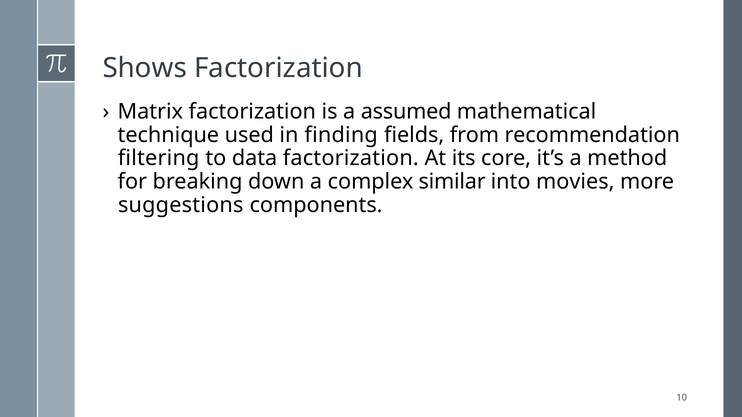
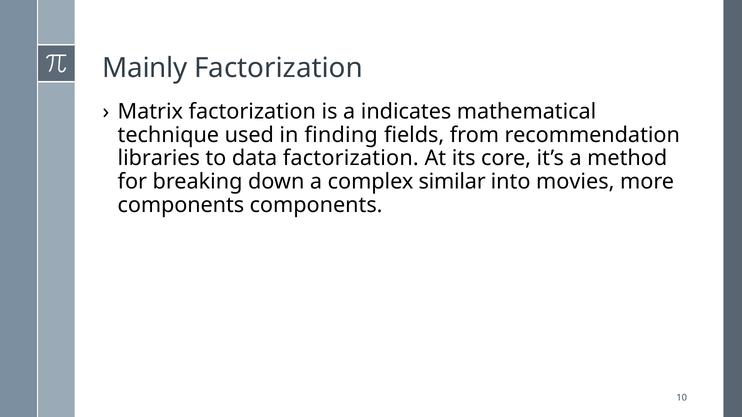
Shows: Shows -> Mainly
assumed: assumed -> indicates
filtering: filtering -> libraries
suggestions at (181, 205): suggestions -> components
